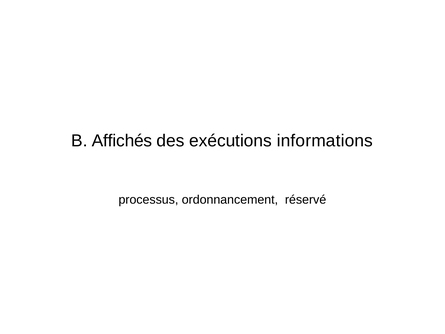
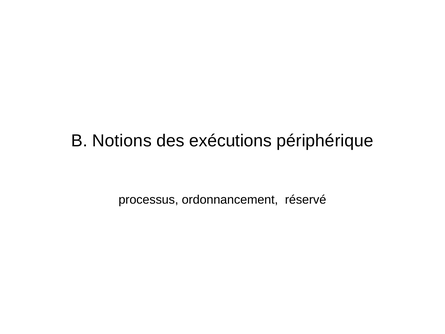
Affichés: Affichés -> Notions
informations: informations -> périphérique
